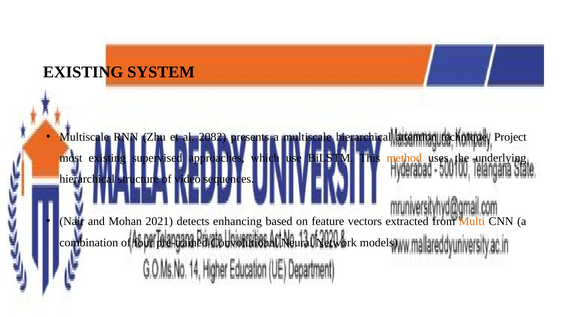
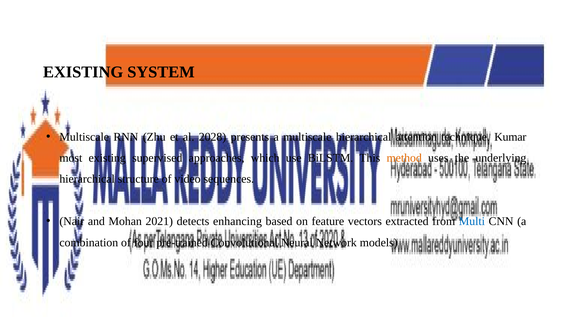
2082: 2082 -> 2028
Project: Project -> Kumar
Multi colour: orange -> blue
